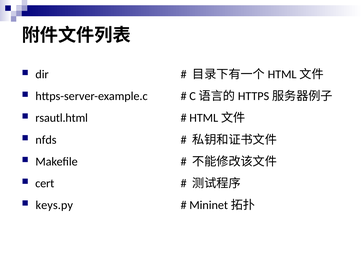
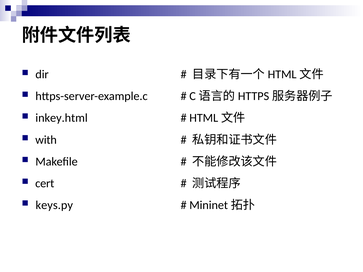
rsautl.html: rsautl.html -> inkey.html
nfds: nfds -> with
